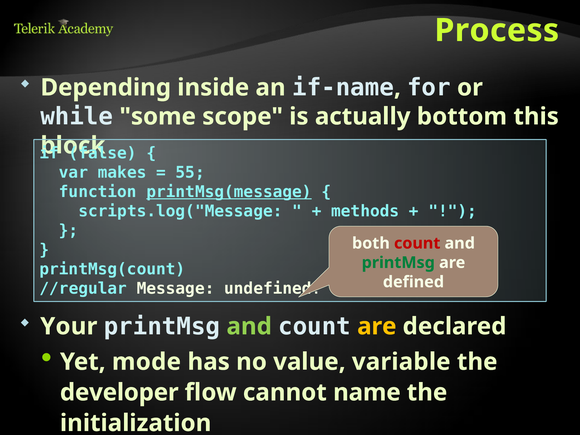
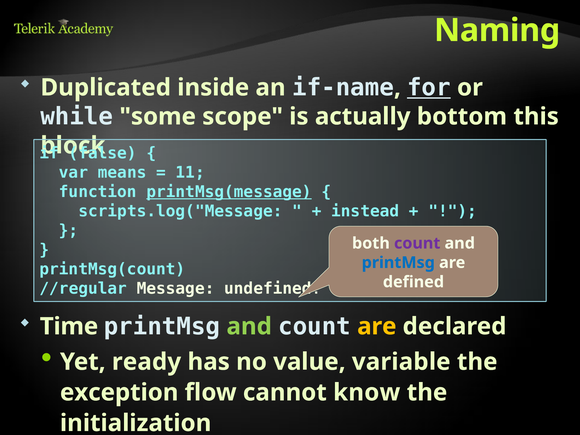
Process: Process -> Naming
Depending: Depending -> Duplicated
for underline: none -> present
makes: makes -> means
55: 55 -> 11
methods: methods -> instead
count at (417, 243) colour: red -> purple
printMsg at (398, 263) colour: green -> blue
Your: Your -> Time
mode: mode -> ready
developer: developer -> exception
name: name -> know
